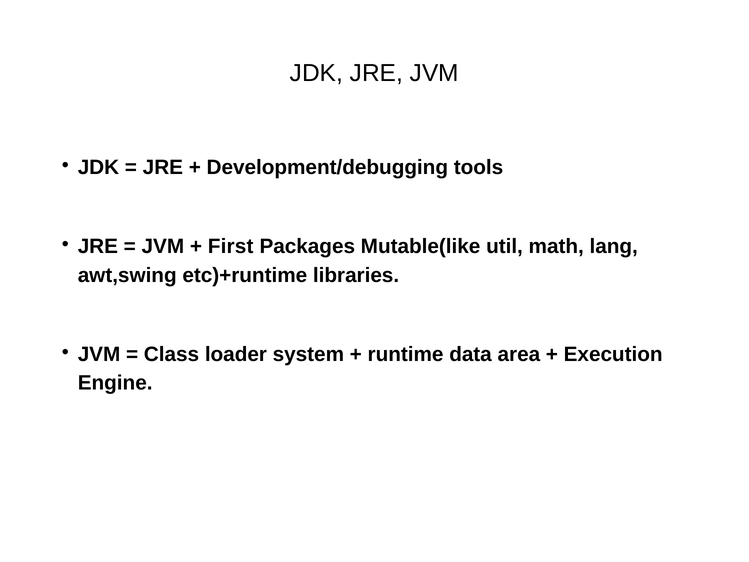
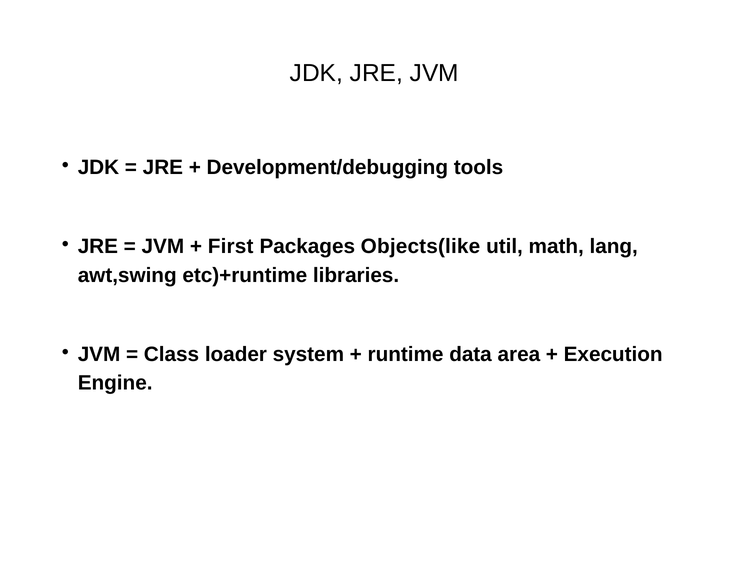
Mutable(like: Mutable(like -> Objects(like
